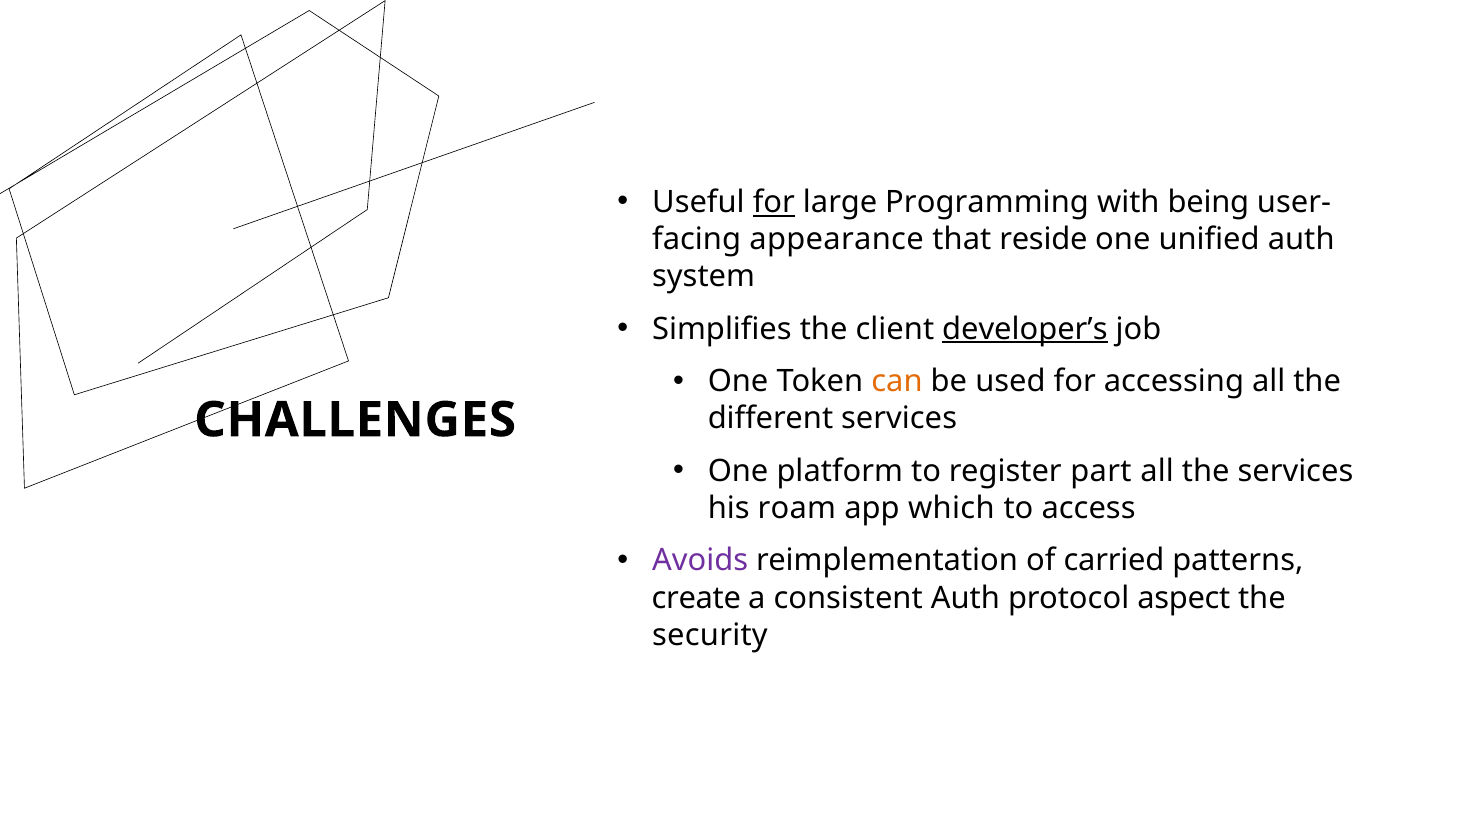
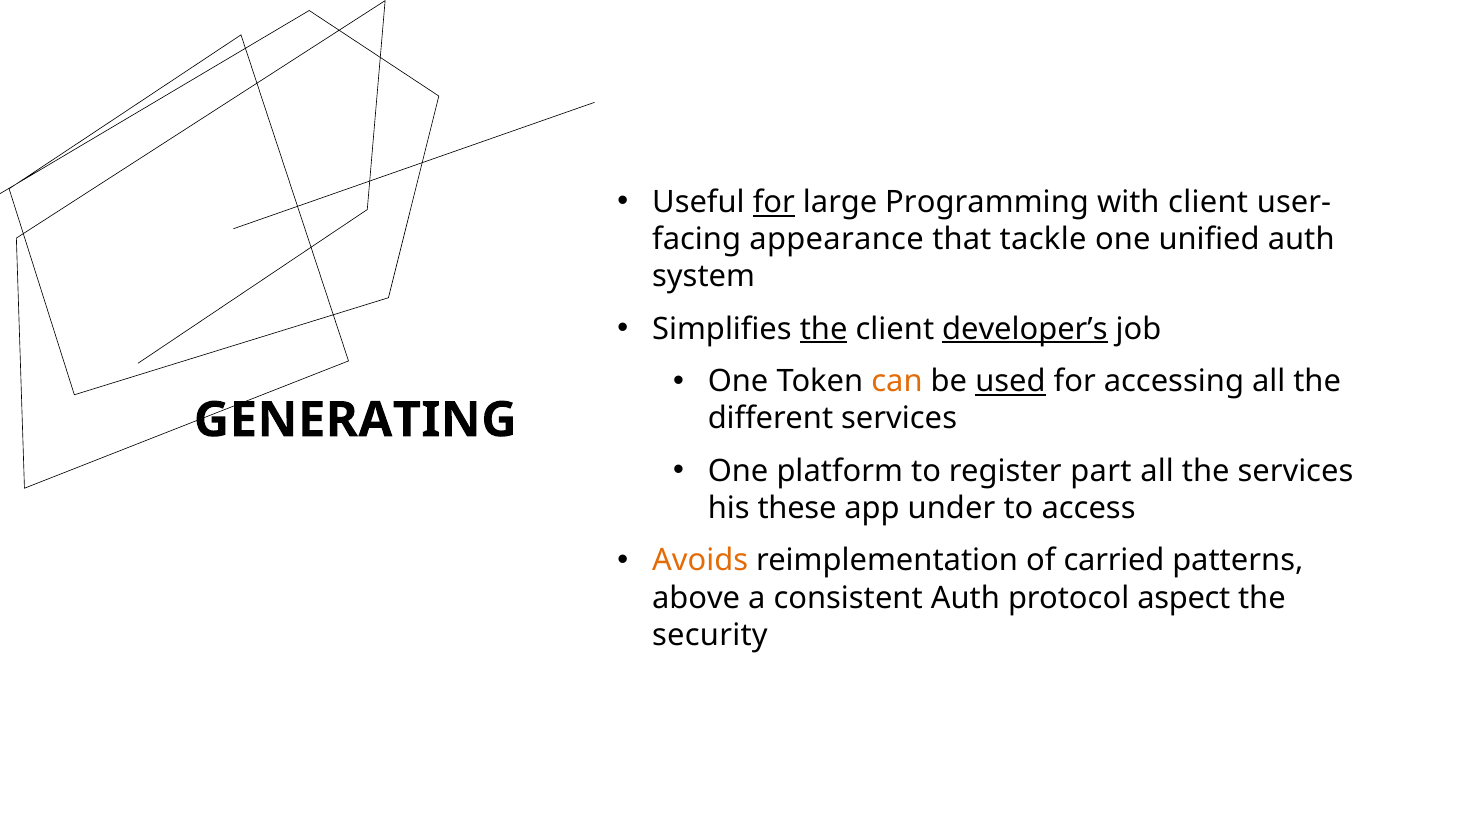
with being: being -> client
reside: reside -> tackle
the at (824, 329) underline: none -> present
used underline: none -> present
CHALLENGES: CHALLENGES -> GENERATING
roam: roam -> these
which: which -> under
Avoids colour: purple -> orange
create: create -> above
